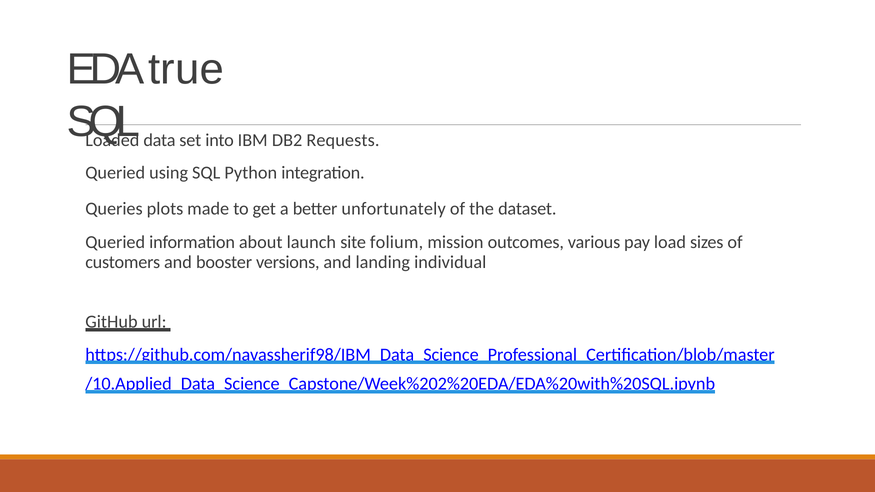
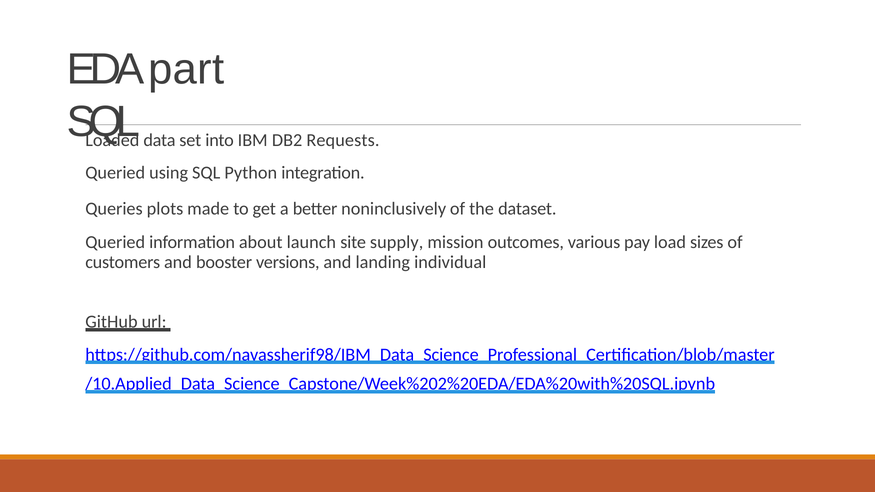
true: true -> part
unfortunately: unfortunately -> noninclusively
folium: folium -> supply
